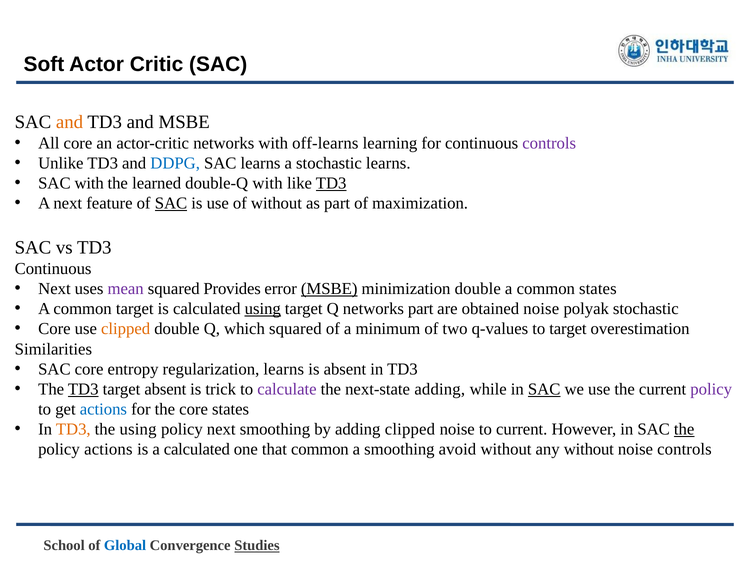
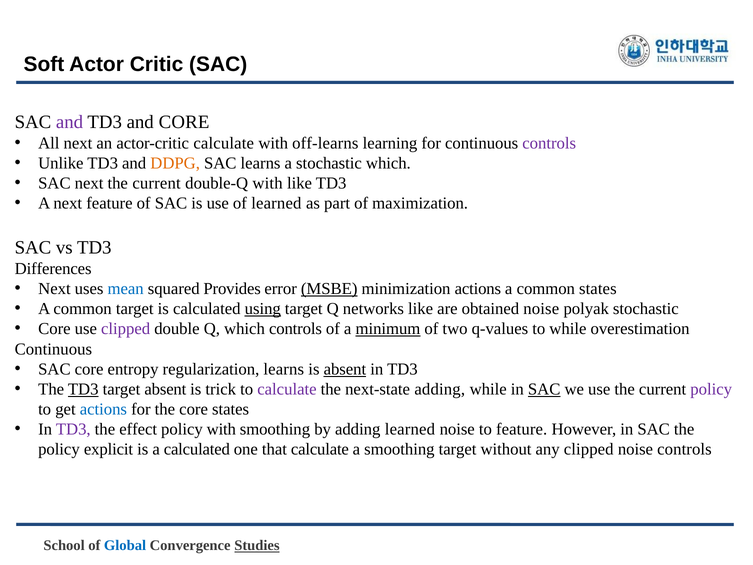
and at (70, 122) colour: orange -> purple
and MSBE: MSBE -> CORE
All core: core -> next
actor-critic networks: networks -> calculate
DDPG colour: blue -> orange
stochastic learns: learns -> which
SAC with: with -> next
learned at (157, 183): learned -> current
TD3 at (331, 183) underline: present -> none
SAC at (171, 203) underline: present -> none
of without: without -> learned
Continuous at (53, 269): Continuous -> Differences
mean colour: purple -> blue
minimization double: double -> actions
networks part: part -> like
clipped at (126, 329) colour: orange -> purple
which squared: squared -> controls
minimum underline: none -> present
to target: target -> while
Similarities at (53, 349): Similarities -> Continuous
absent at (345, 369) underline: none -> present
TD3 at (73, 429) colour: orange -> purple
the using: using -> effect
policy next: next -> with
adding clipped: clipped -> learned
to current: current -> feature
the at (684, 429) underline: present -> none
policy actions: actions -> explicit
that common: common -> calculate
smoothing avoid: avoid -> target
any without: without -> clipped
